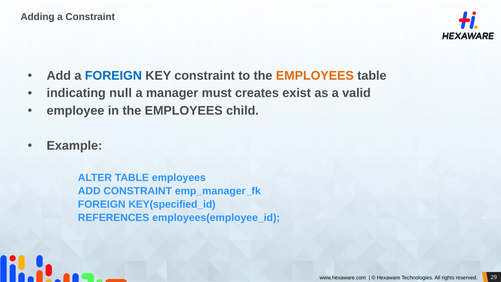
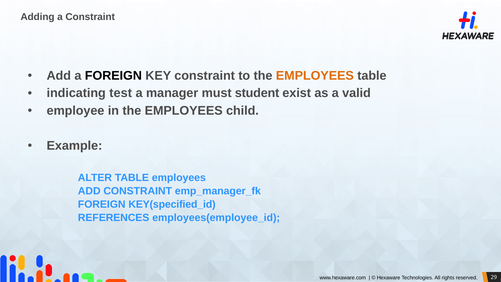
FOREIGN at (113, 75) colour: blue -> black
null: null -> test
creates: creates -> student
